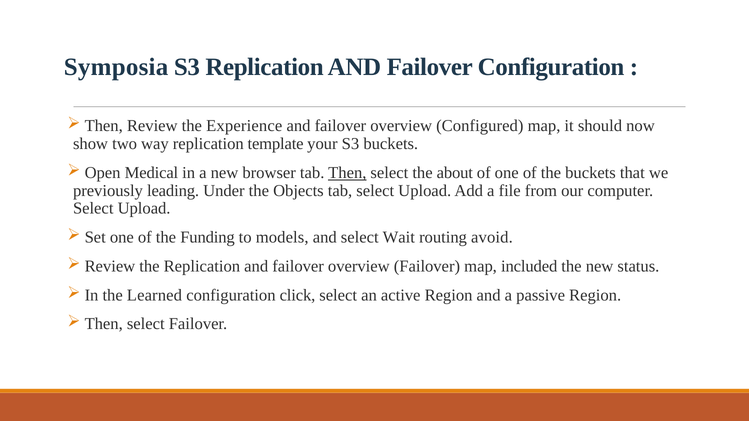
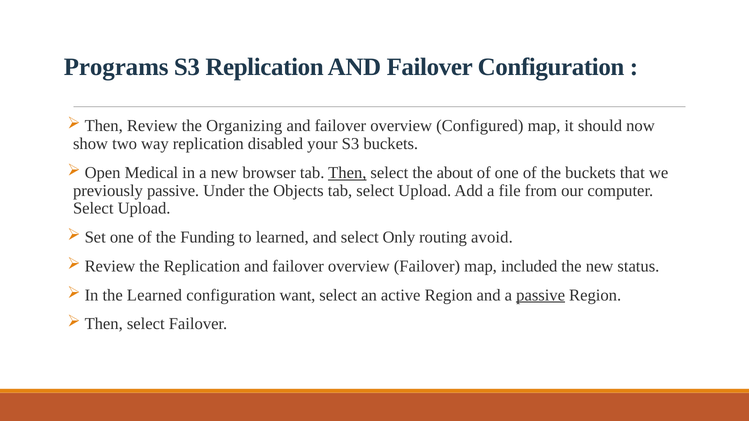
Symposia: Symposia -> Programs
Experience: Experience -> Organizing
template: template -> disabled
previously leading: leading -> passive
to models: models -> learned
Wait: Wait -> Only
click: click -> want
passive at (541, 295) underline: none -> present
